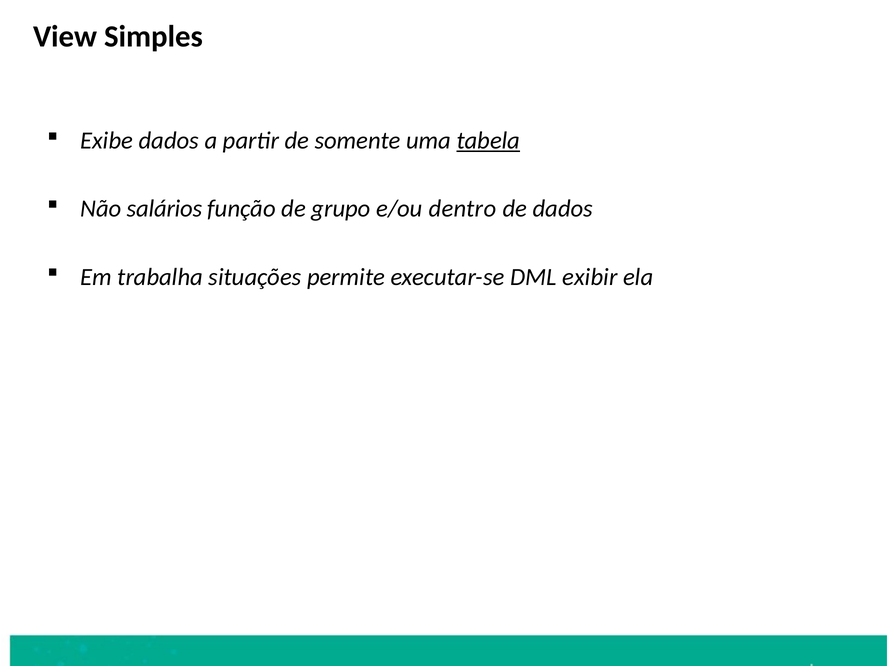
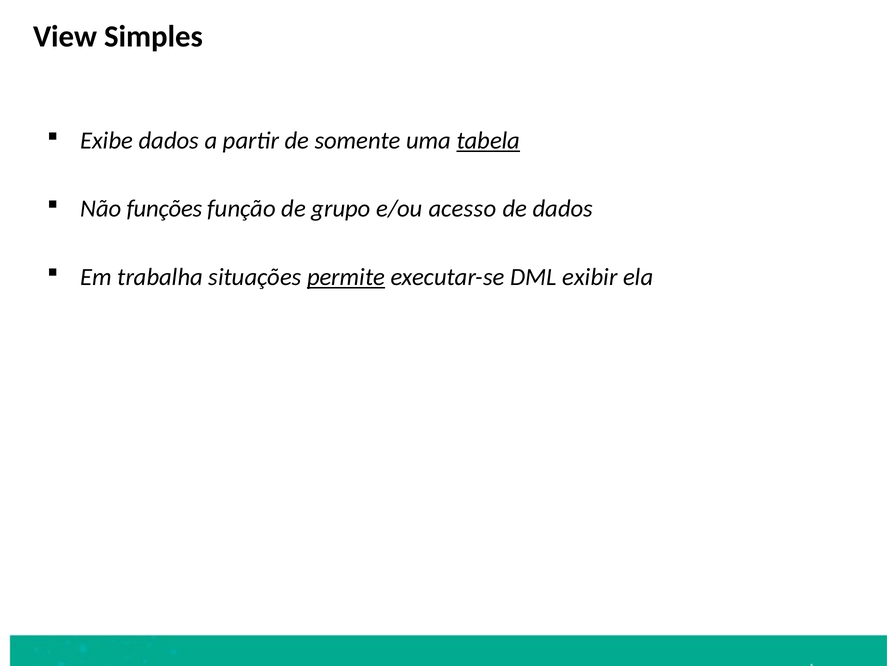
salários: salários -> funções
dentro: dentro -> acesso
permite underline: none -> present
